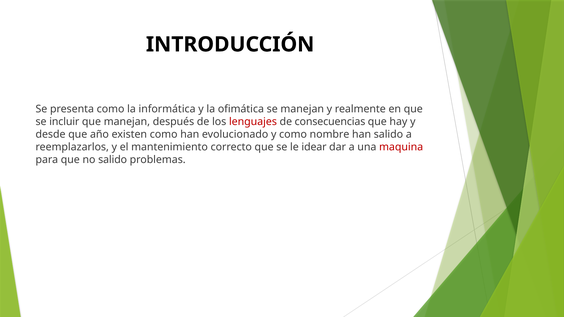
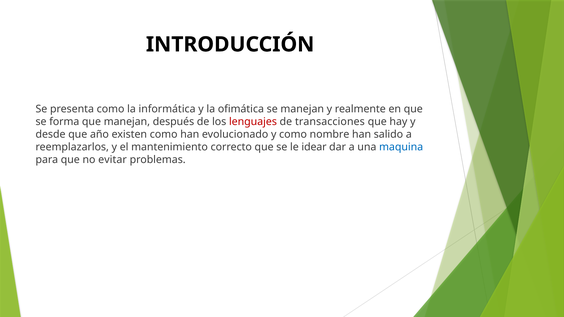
incluir: incluir -> forma
consecuencias: consecuencias -> transacciones
maquina colour: red -> blue
no salido: salido -> evitar
